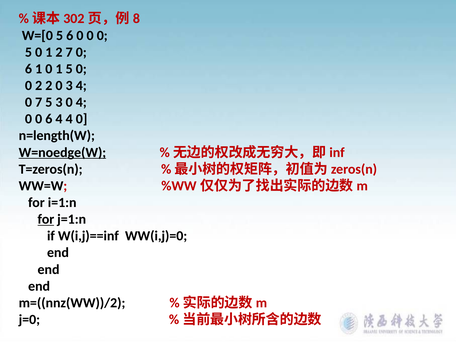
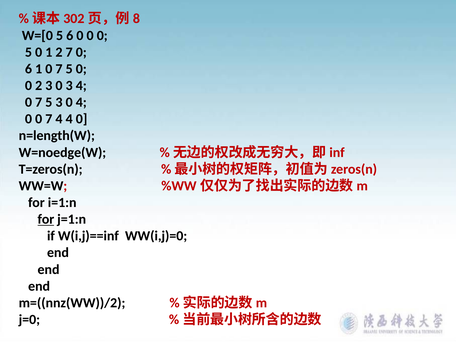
1 0 1: 1 -> 7
2 2: 2 -> 3
0 0 6: 6 -> 7
W=noedge(W underline: present -> none
